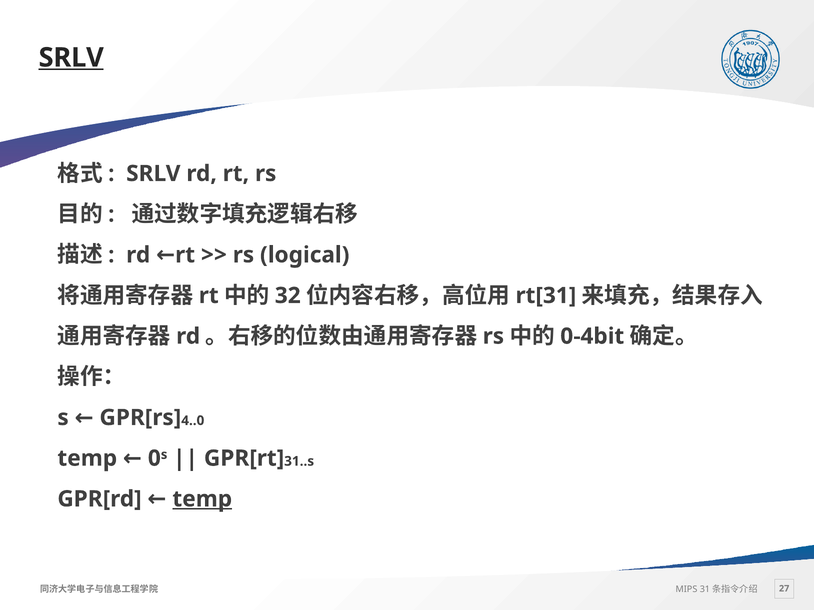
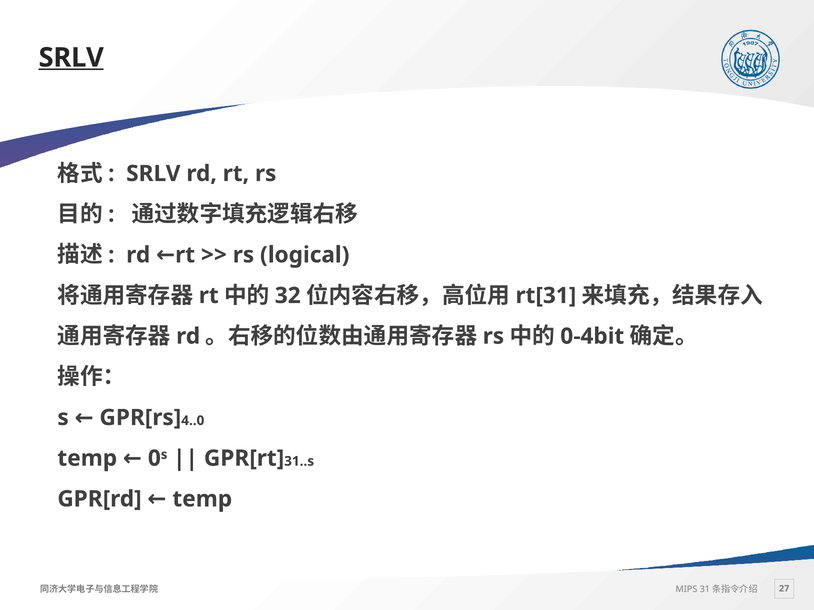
temp at (202, 499) underline: present -> none
